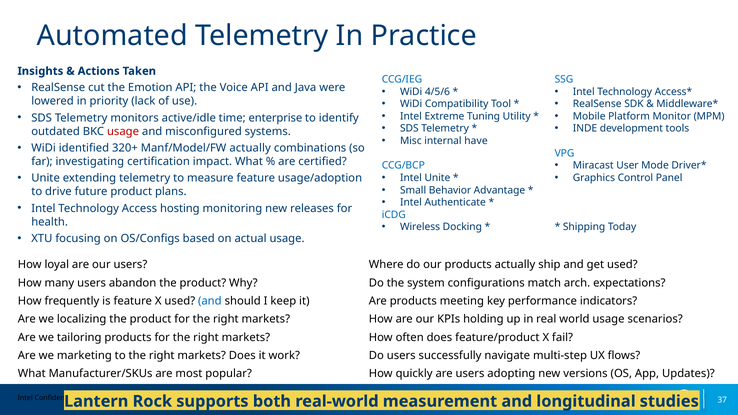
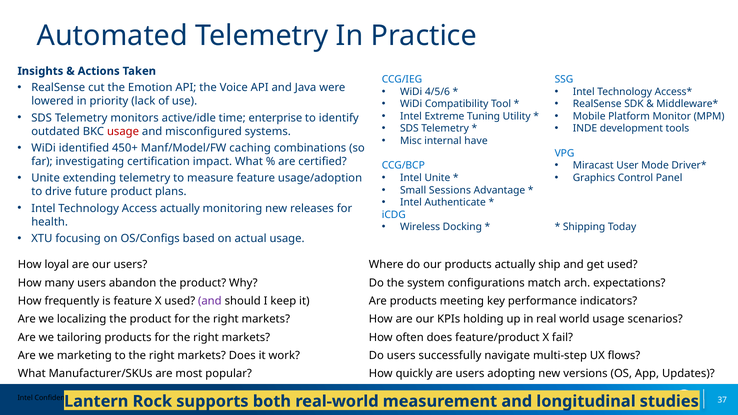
320+: 320+ -> 450+
Manf/Model/FW actually: actually -> caching
Behavior: Behavior -> Sessions
Access hosting: hosting -> actually
and at (210, 301) colour: blue -> purple
